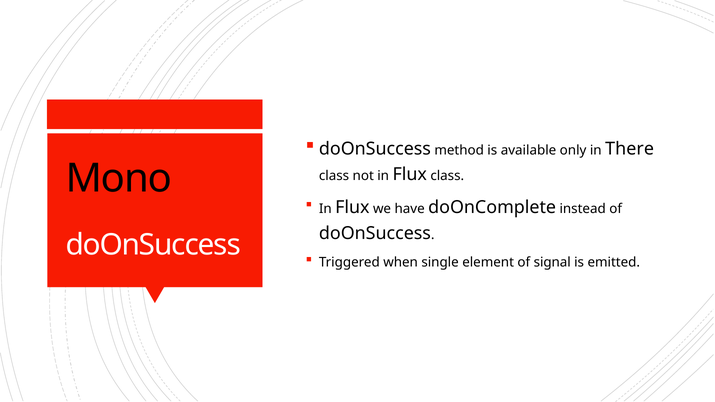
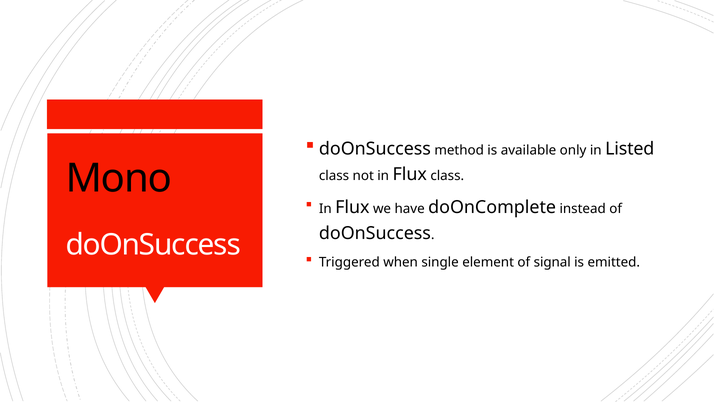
There: There -> Listed
